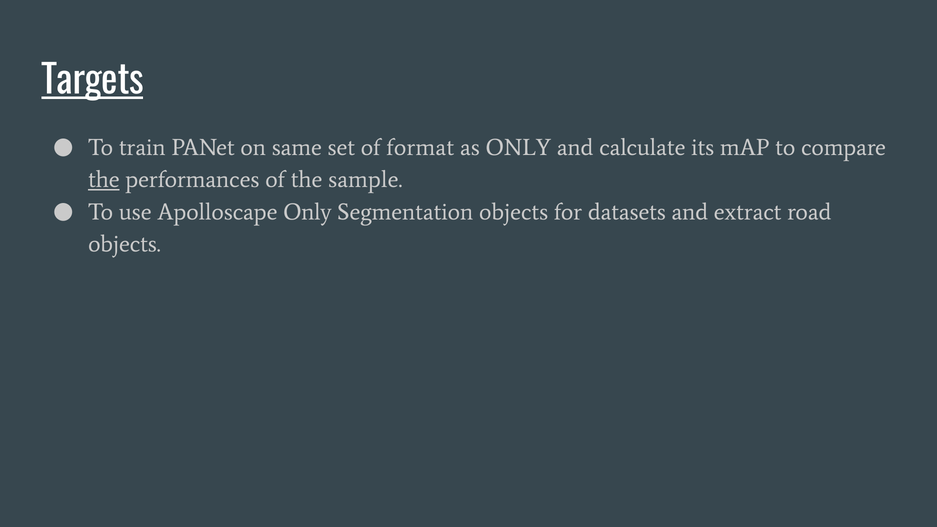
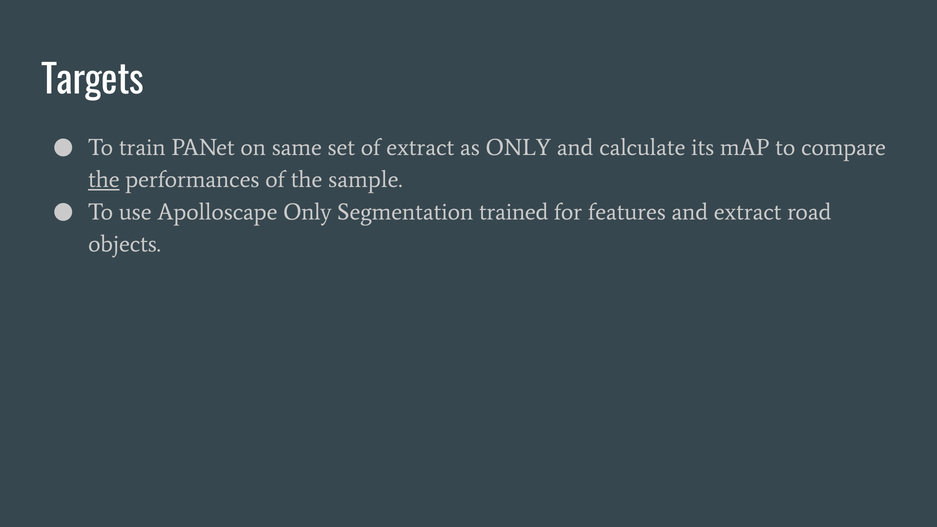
Targets underline: present -> none
of format: format -> extract
Segmentation objects: objects -> trained
datasets: datasets -> features
